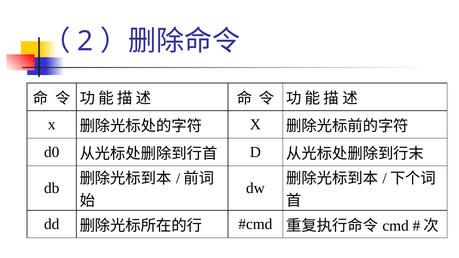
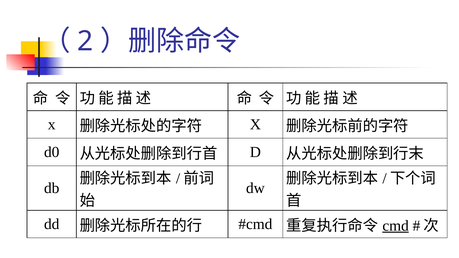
cmd underline: none -> present
